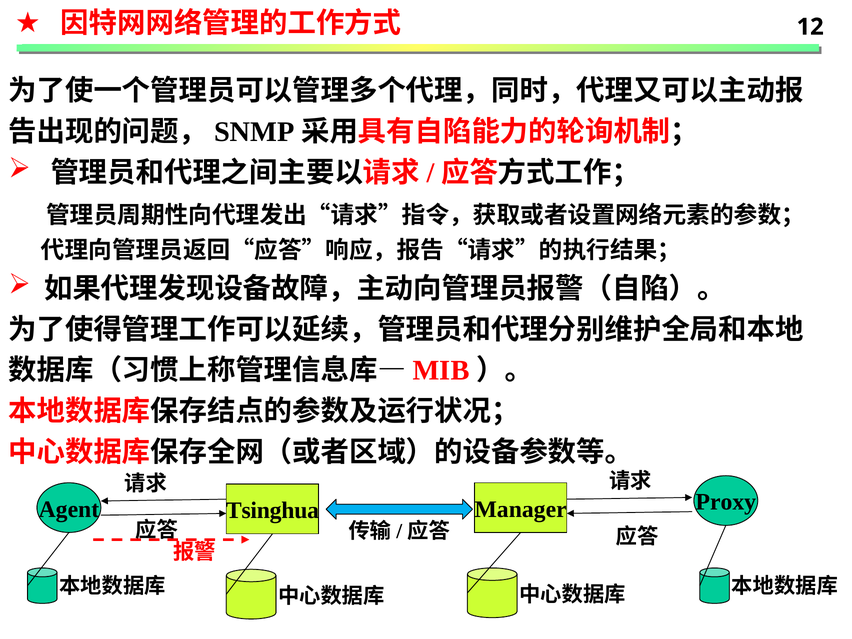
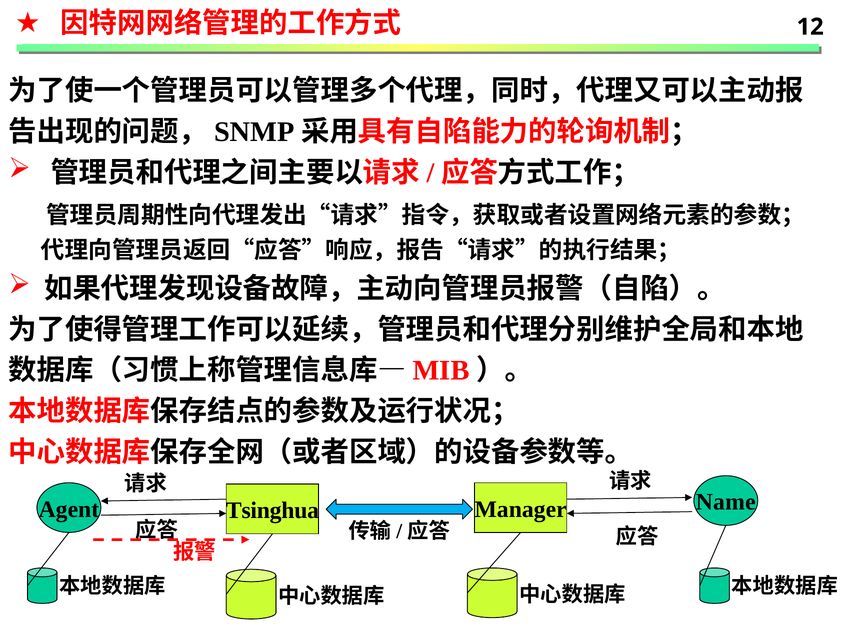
Proxy: Proxy -> Name
